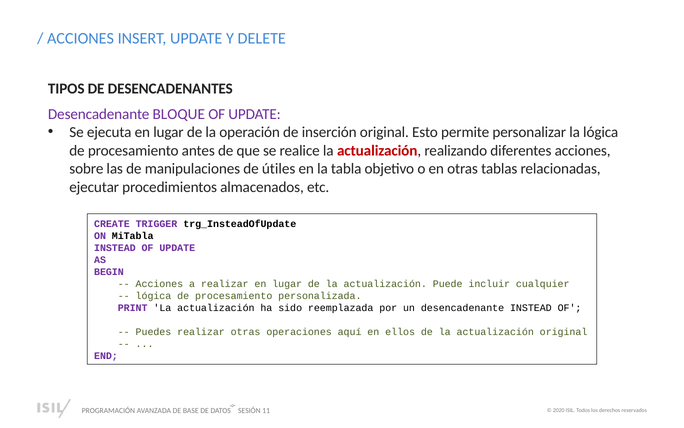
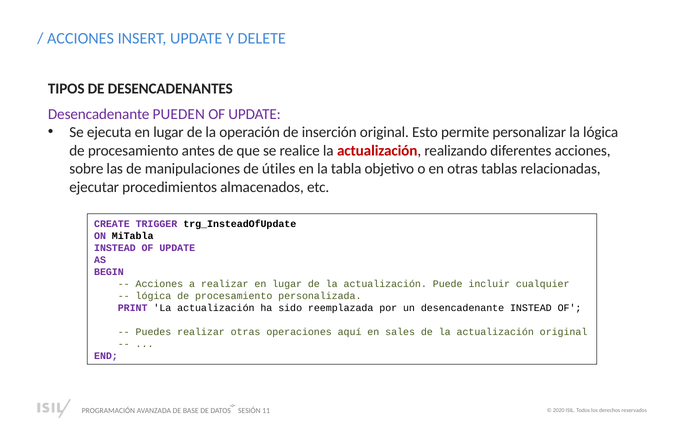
BLOQUE: BLOQUE -> PUEDEN
ellos: ellos -> sales
